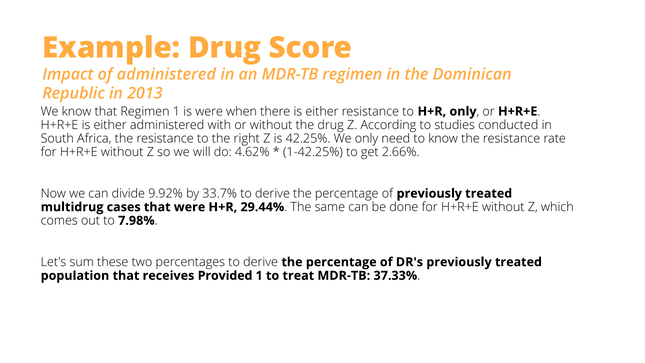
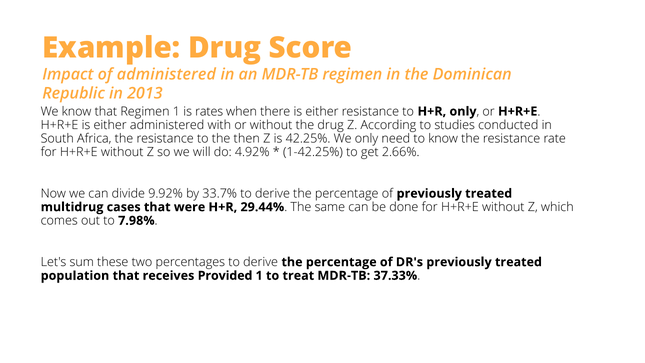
is were: were -> rates
right: right -> then
4.62%: 4.62% -> 4.92%
